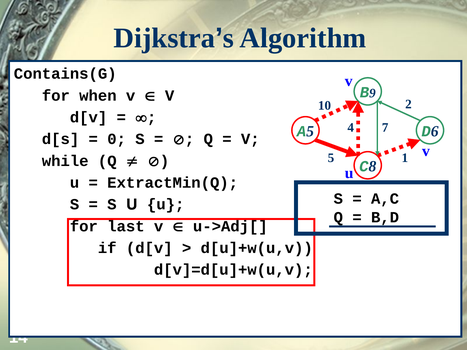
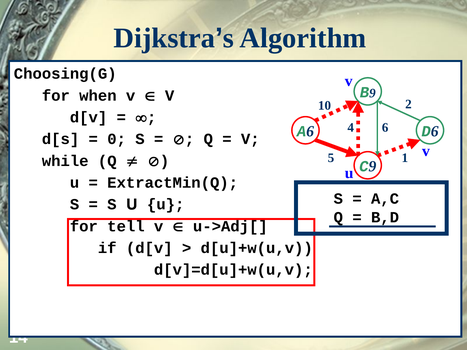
Contains(G: Contains(G -> Choosing(G
4 7: 7 -> 6
5 at (310, 131): 5 -> 6
8: 8 -> 9
last: last -> tell
